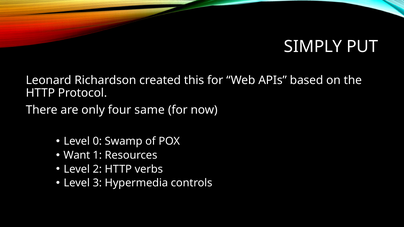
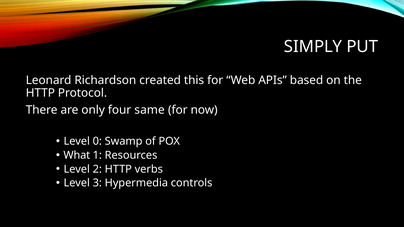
Want: Want -> What
